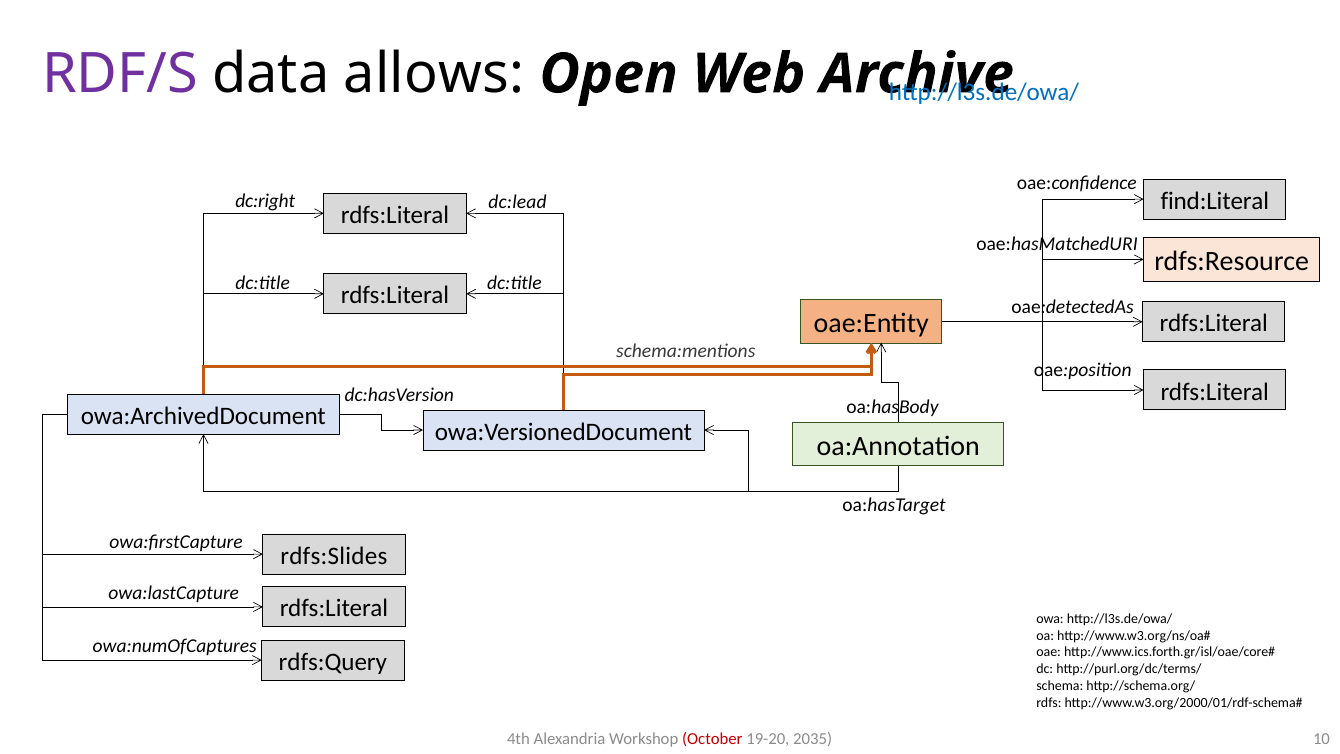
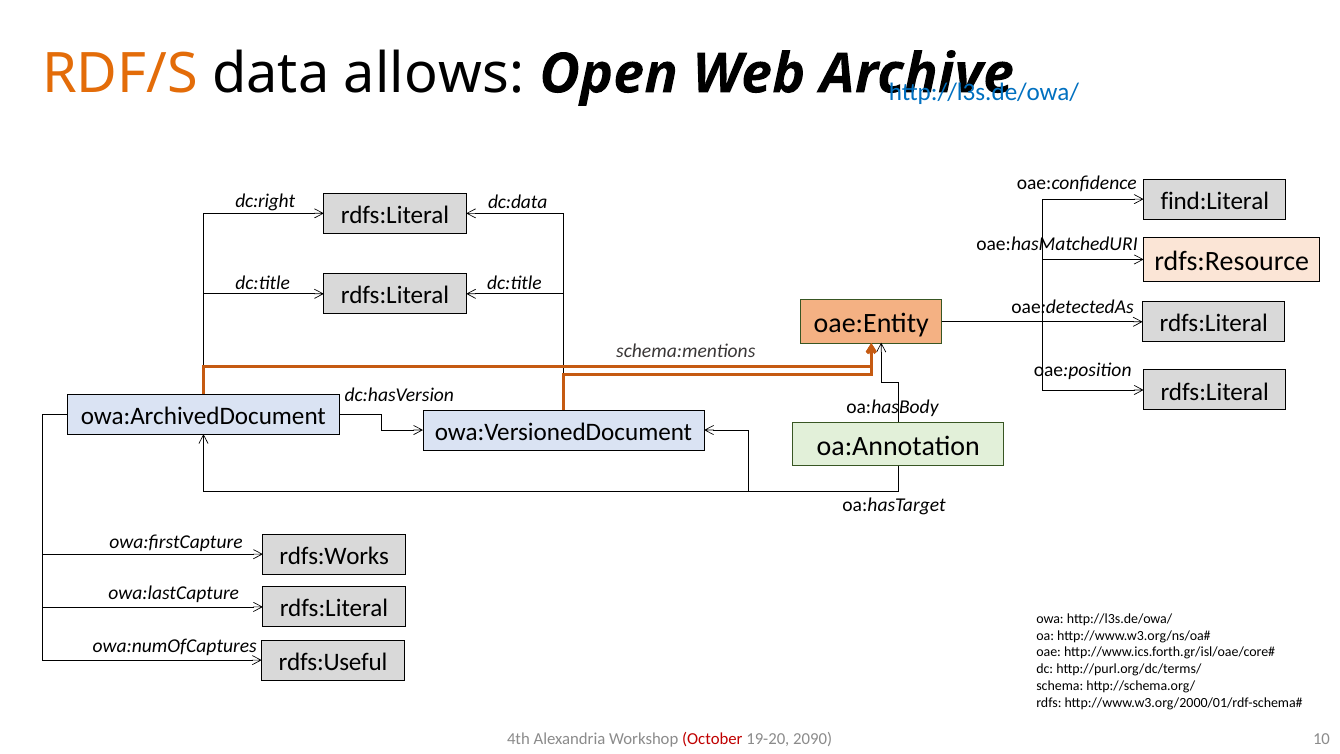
RDF/S colour: purple -> orange
dc:lead: dc:lead -> dc:data
rdfs:Slides: rdfs:Slides -> rdfs:Works
rdfs:Query: rdfs:Query -> rdfs:Useful
2035: 2035 -> 2090
